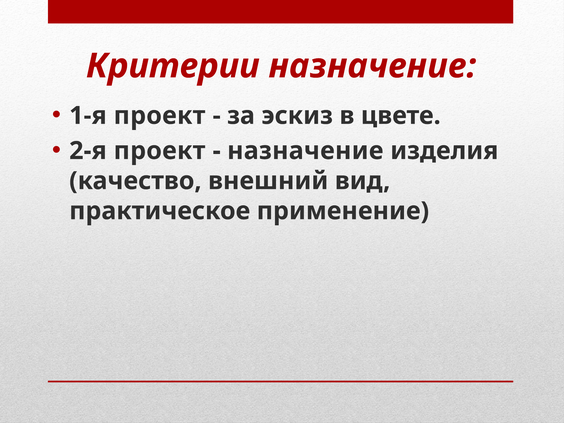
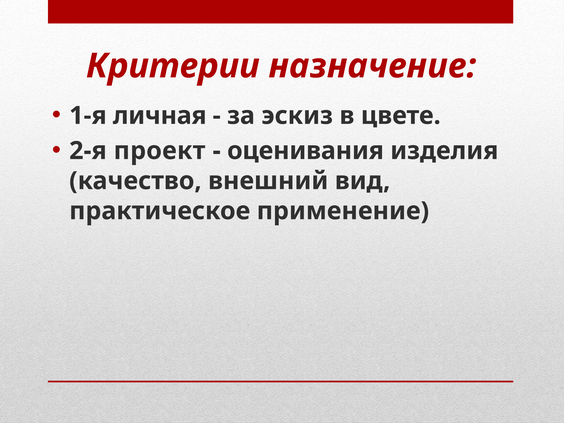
1-я проект: проект -> личная
назначение at (305, 151): назначение -> оценивания
